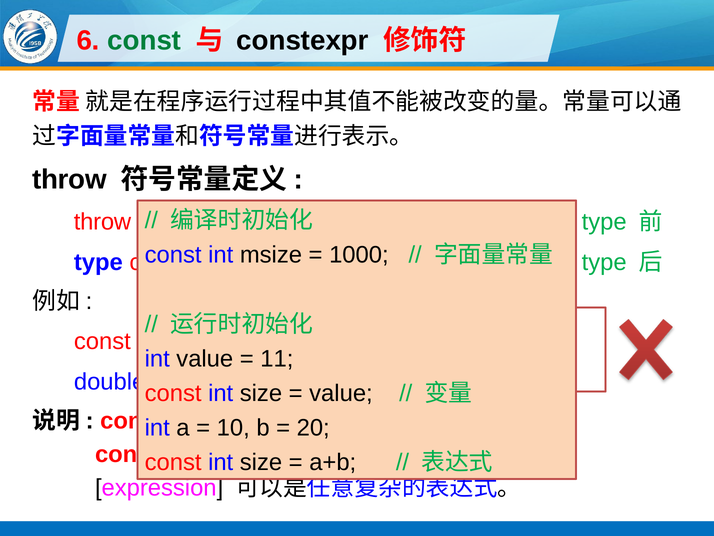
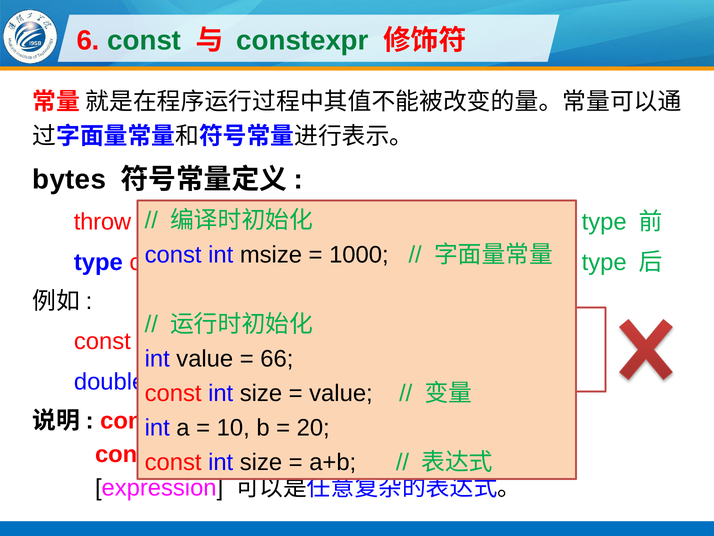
constexpr colour: black -> green
throw at (69, 179): throw -> bytes
11: 11 -> 66
